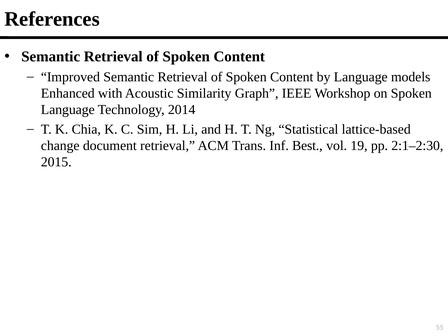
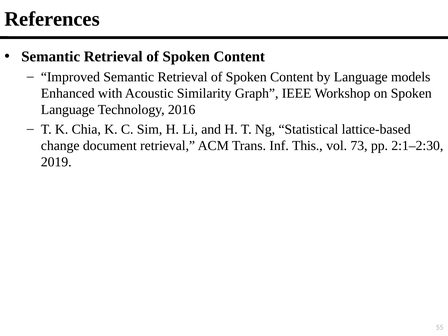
2014: 2014 -> 2016
Best: Best -> This
19: 19 -> 73
2015: 2015 -> 2019
